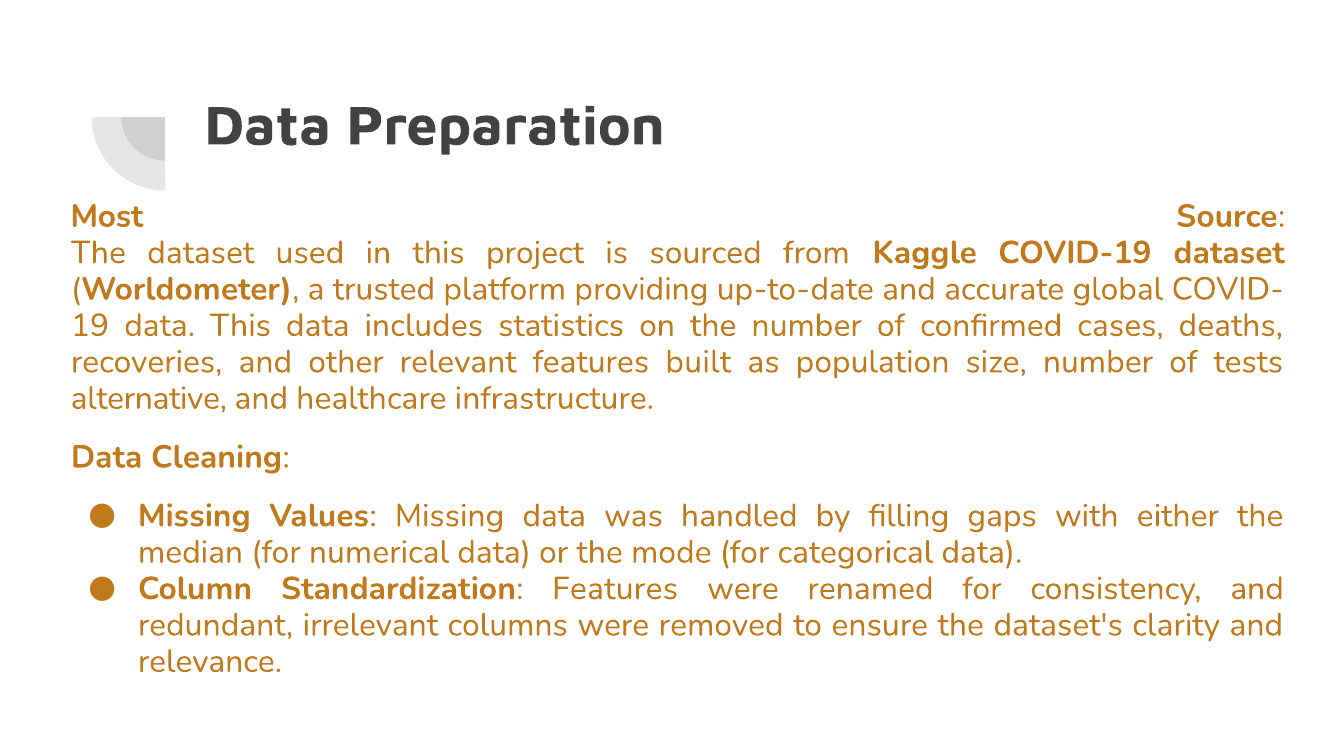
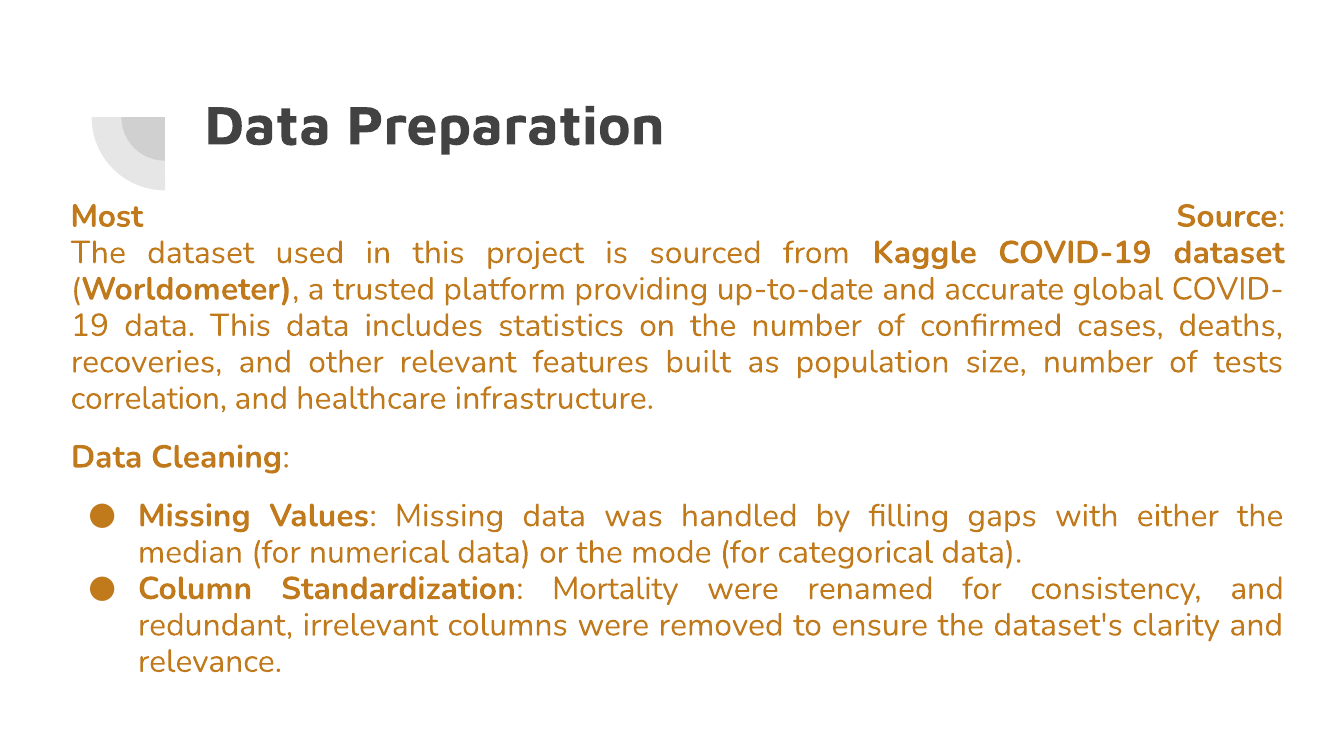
alternative: alternative -> correlation
Standardization Features: Features -> Mortality
